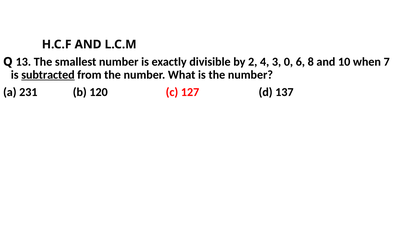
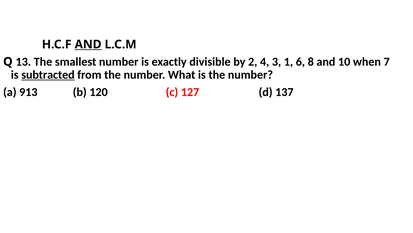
AND at (88, 44) underline: none -> present
0: 0 -> 1
231: 231 -> 913
